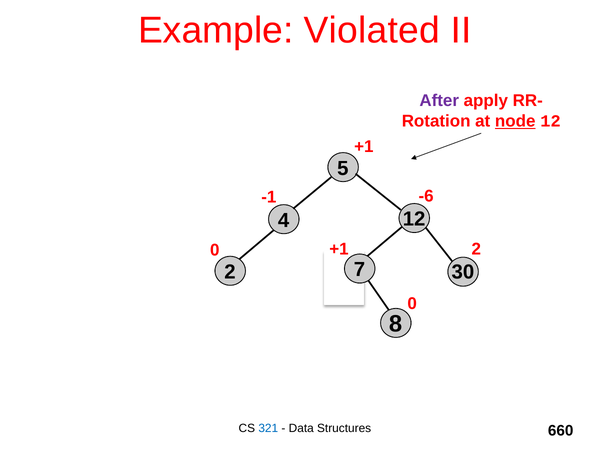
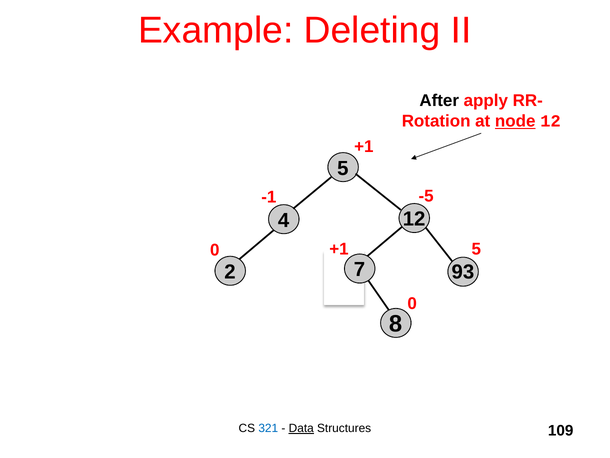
Violated: Violated -> Deleting
After colour: purple -> black
-6: -6 -> -5
0 2: 2 -> 5
30: 30 -> 93
Data underline: none -> present
660: 660 -> 109
